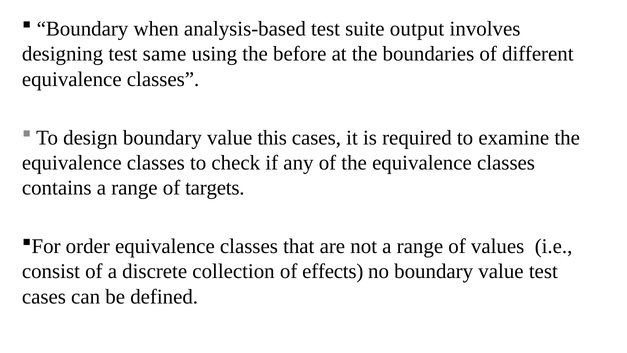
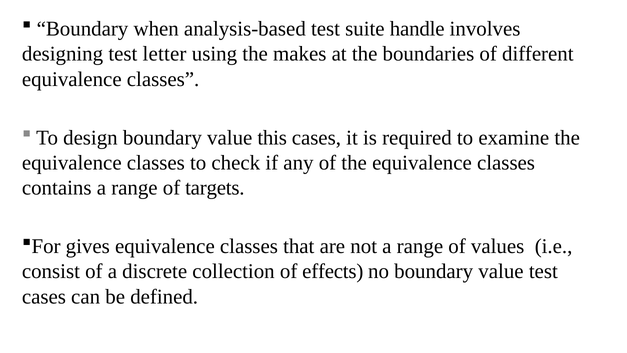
output: output -> handle
same: same -> letter
before: before -> makes
order: order -> gives
